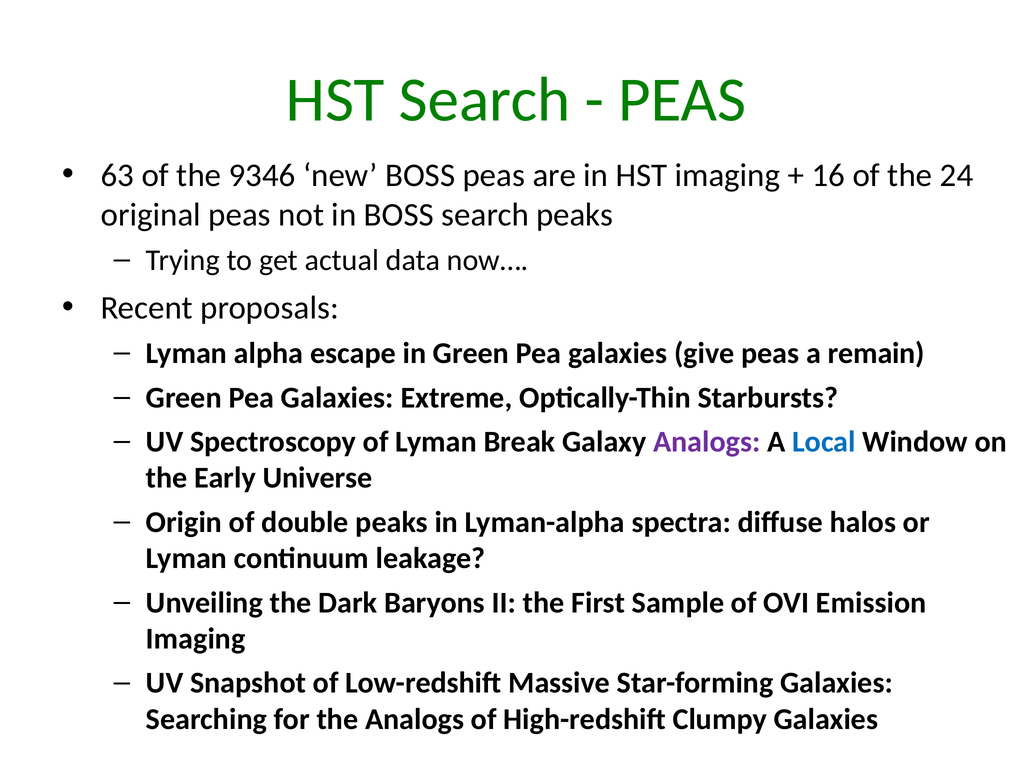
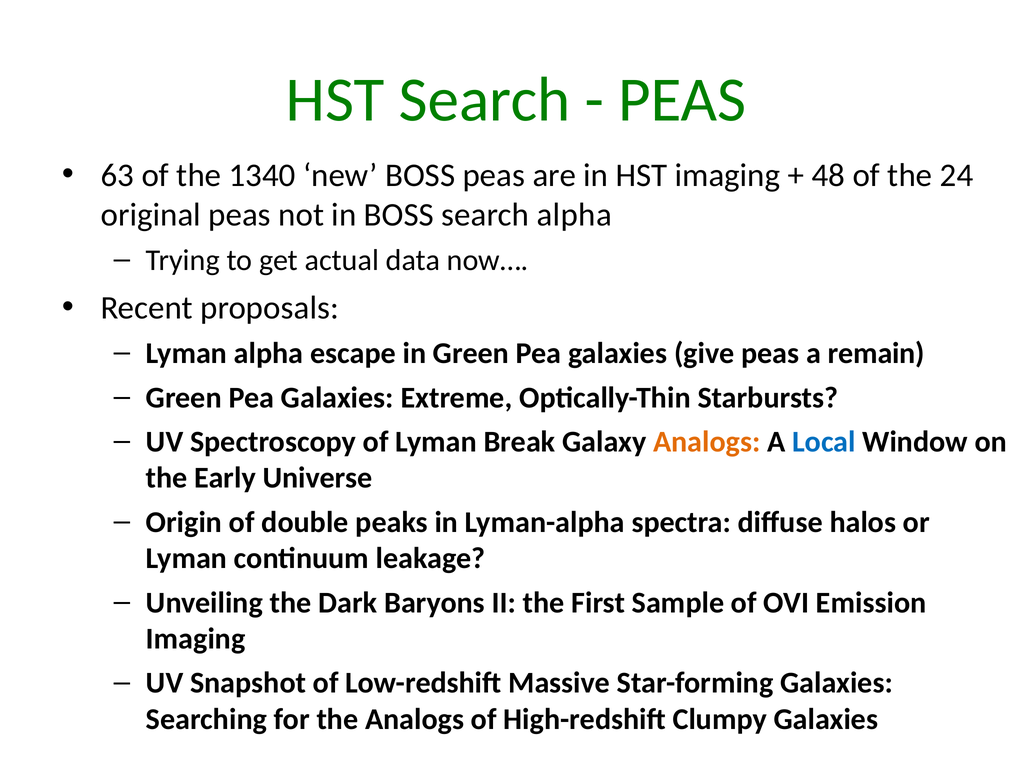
9346: 9346 -> 1340
16: 16 -> 48
search peaks: peaks -> alpha
Analogs at (707, 442) colour: purple -> orange
